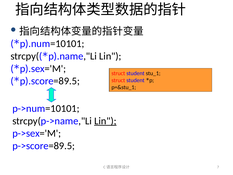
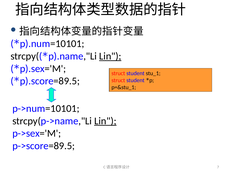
Lin at (110, 56) underline: none -> present
